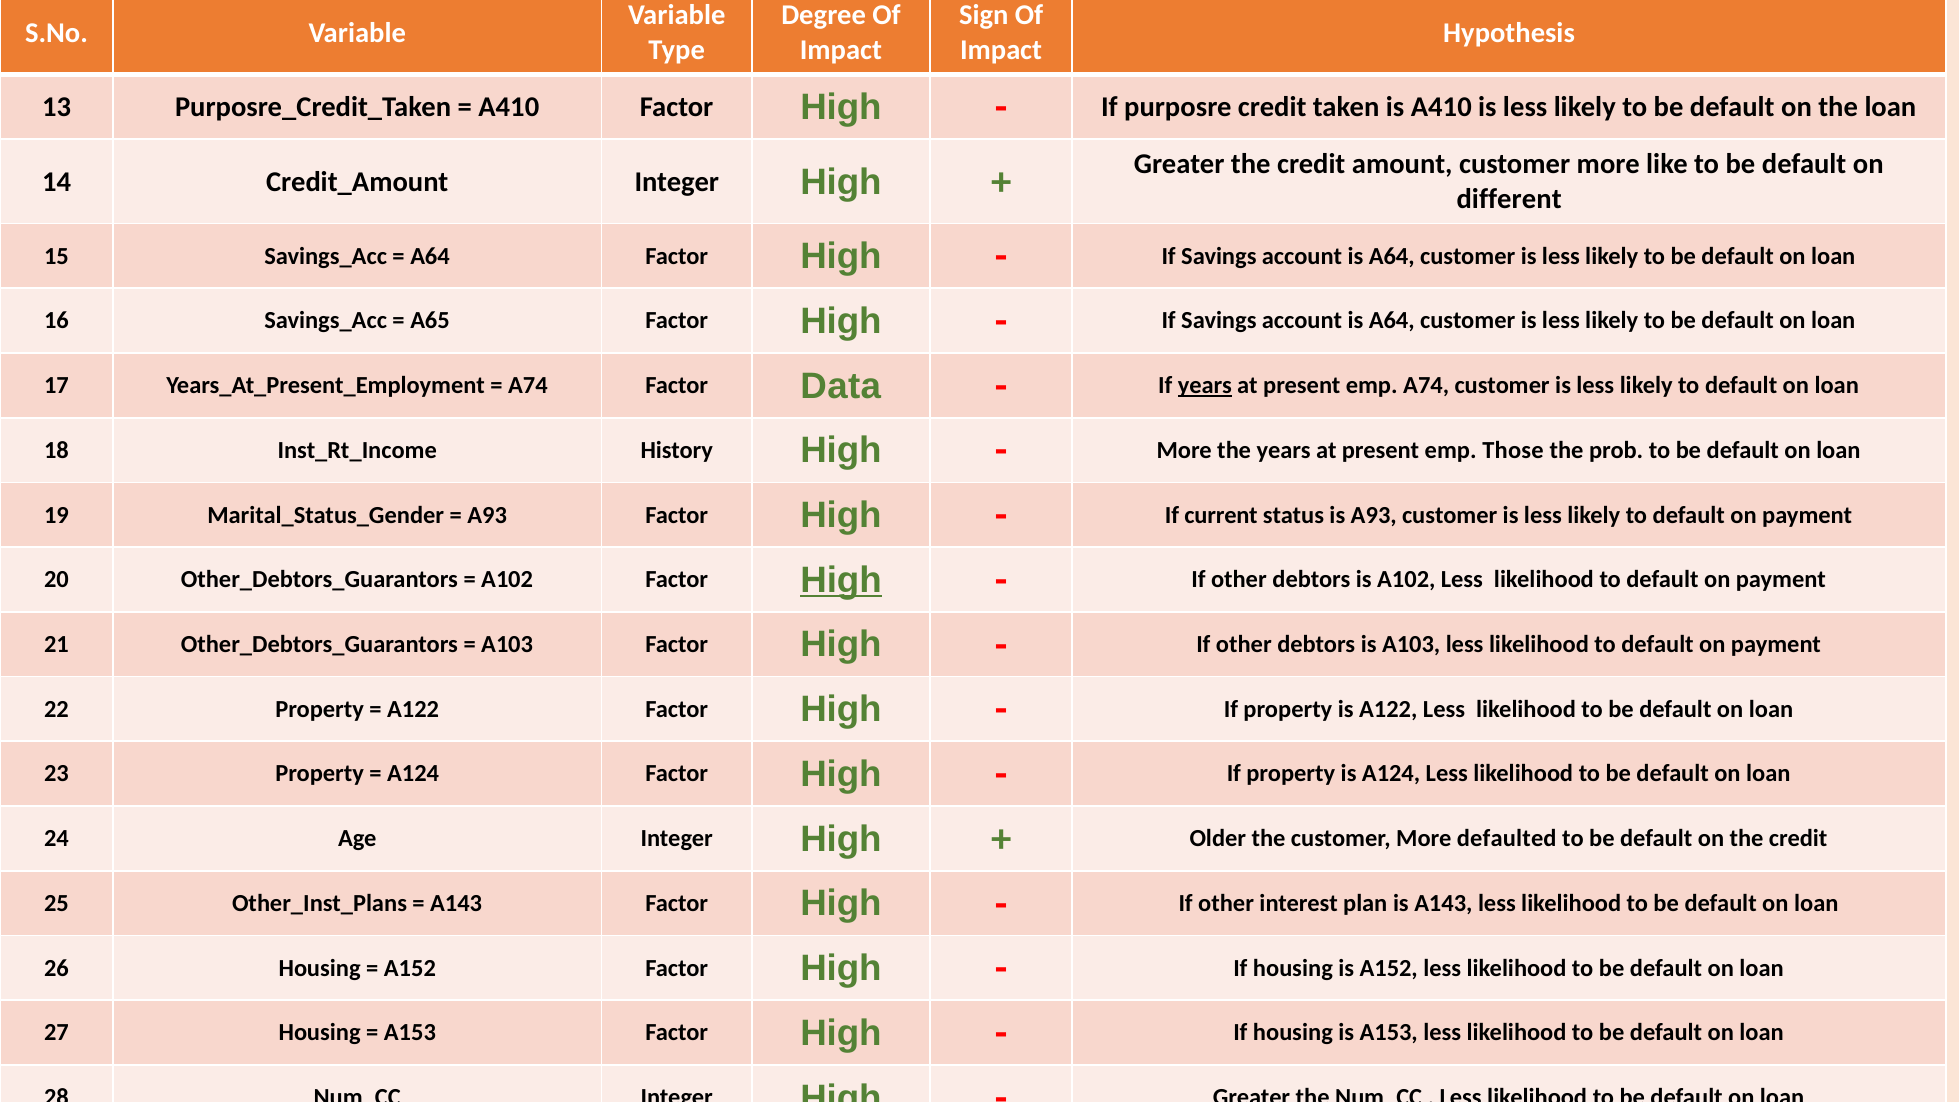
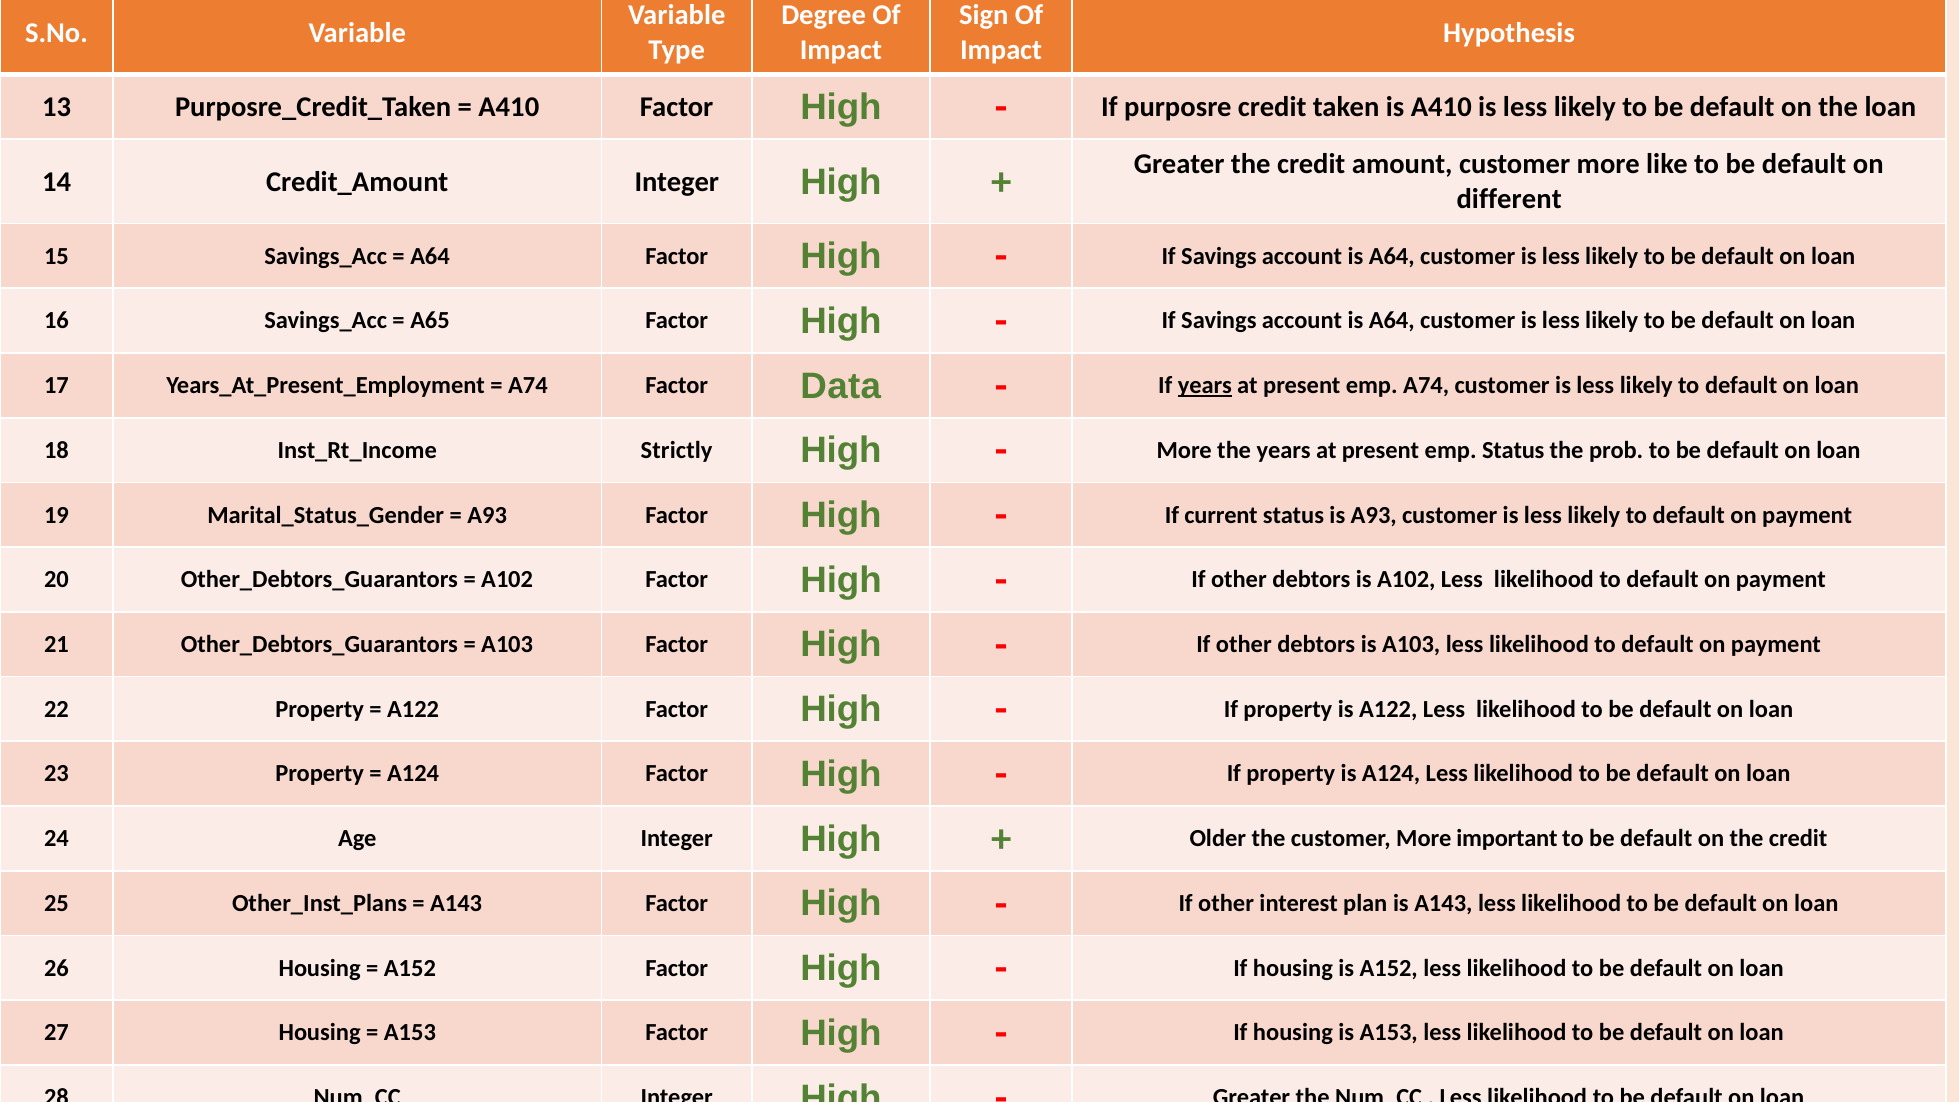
History: History -> Strictly
emp Those: Those -> Status
High at (841, 580) underline: present -> none
defaulted: defaulted -> important
